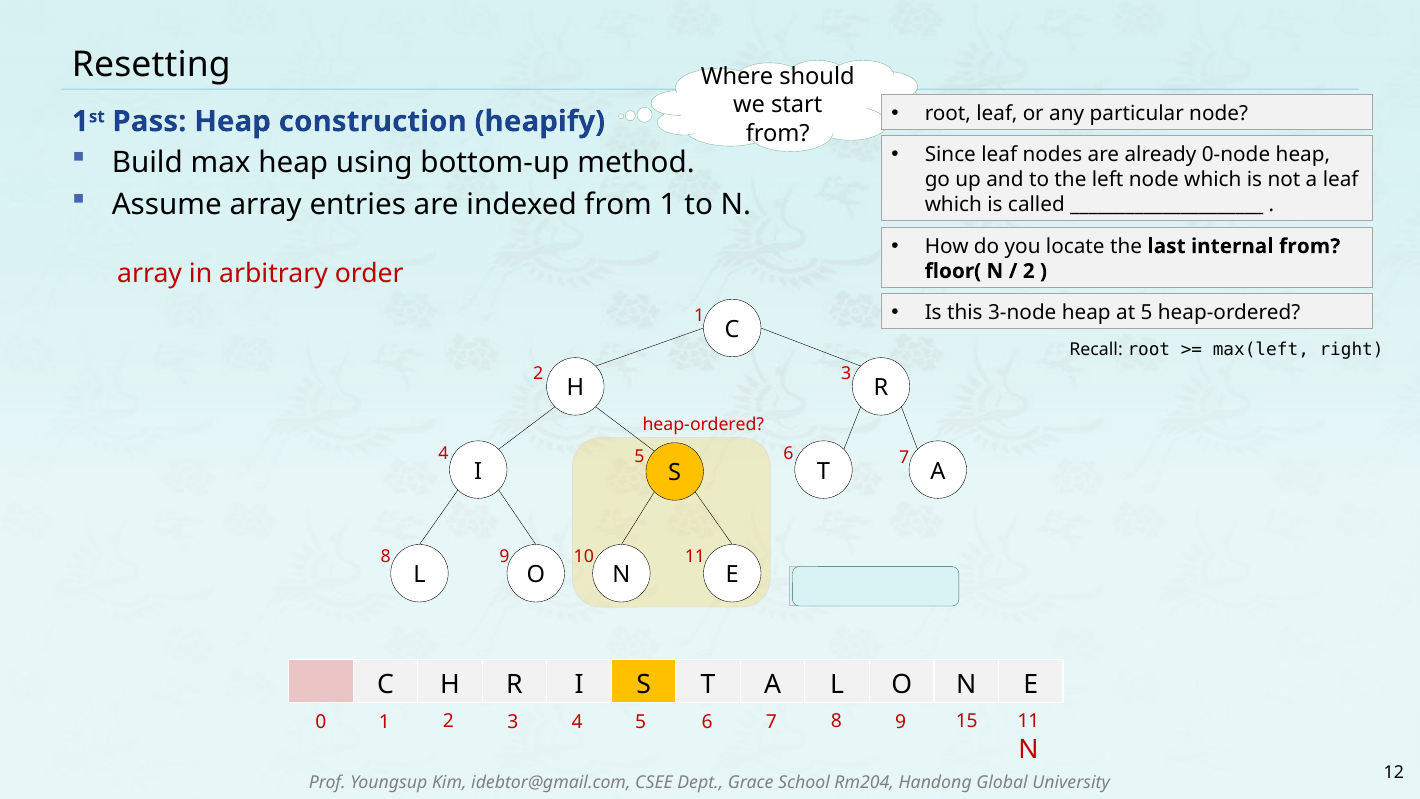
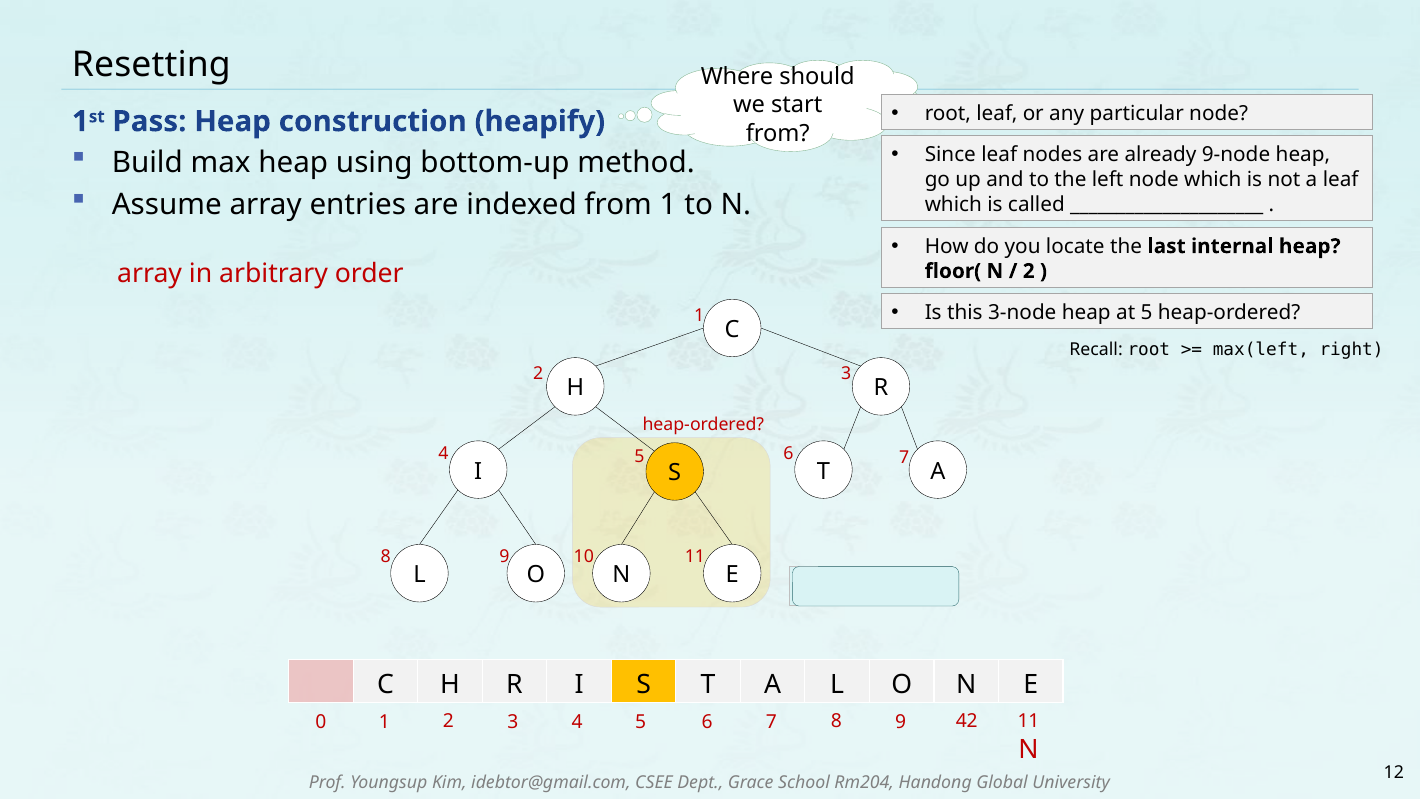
0-node: 0-node -> 9-node
internal from: from -> heap
15: 15 -> 42
